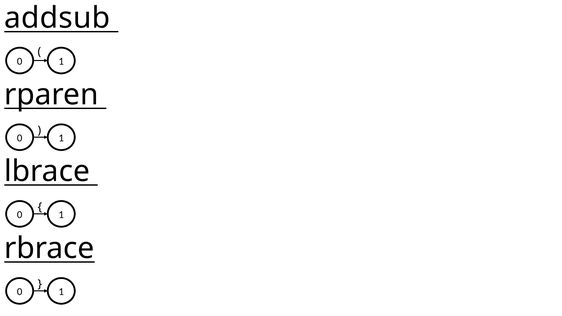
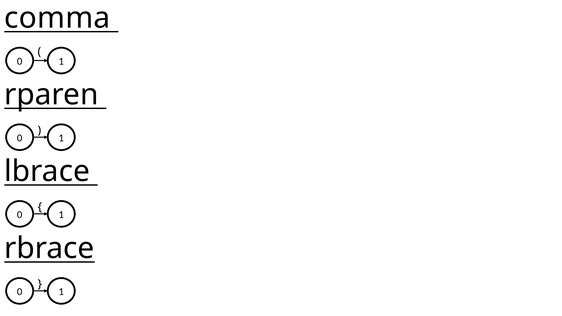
addsub: addsub -> comma
